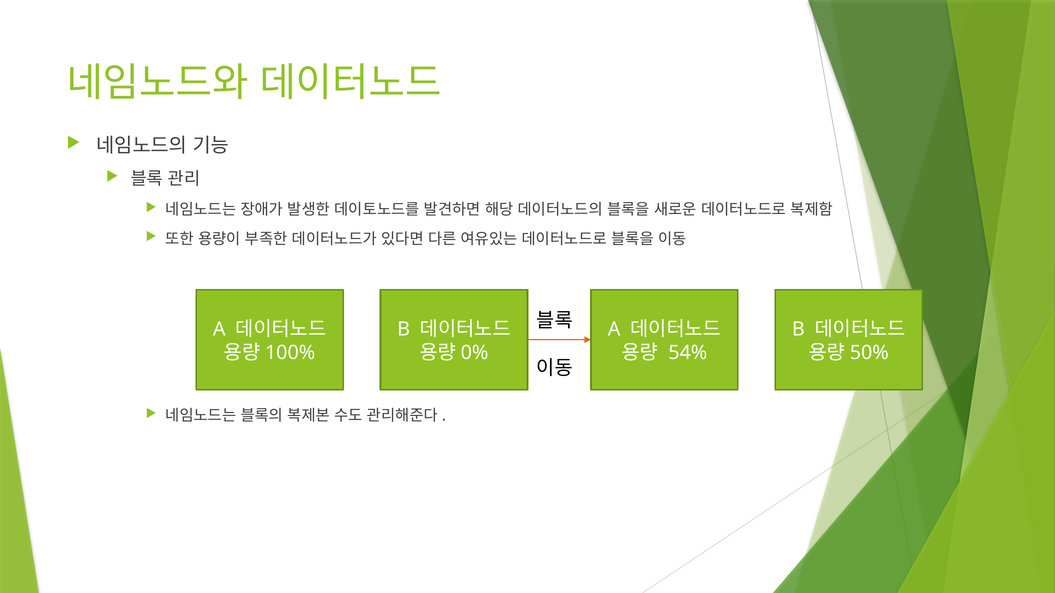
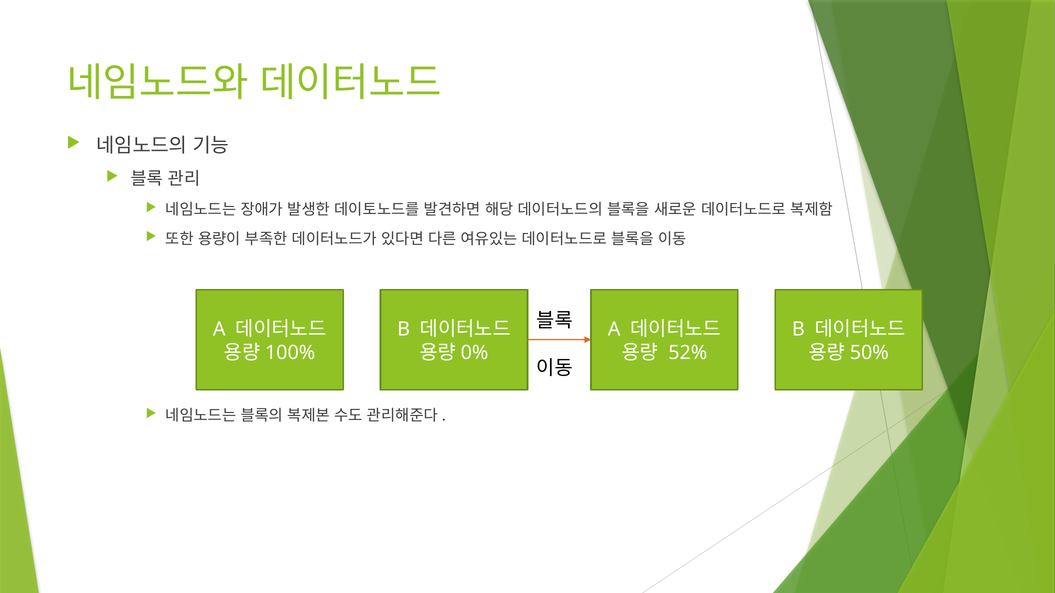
54%: 54% -> 52%
